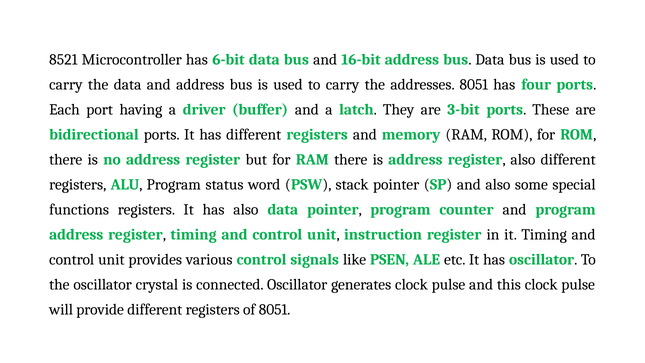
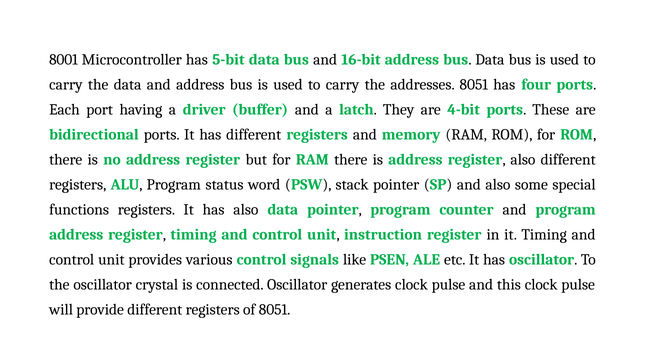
8521: 8521 -> 8001
6-bit: 6-bit -> 5-bit
3-bit: 3-bit -> 4-bit
